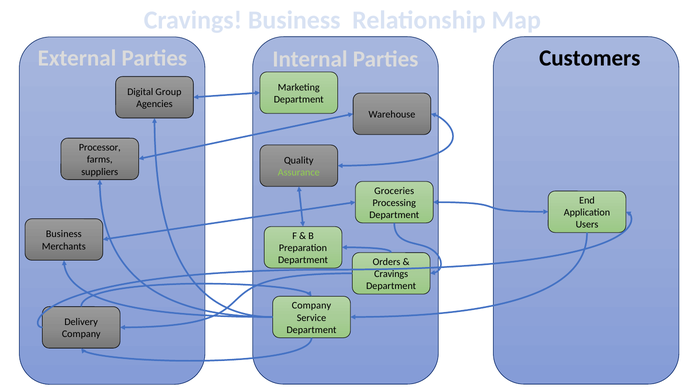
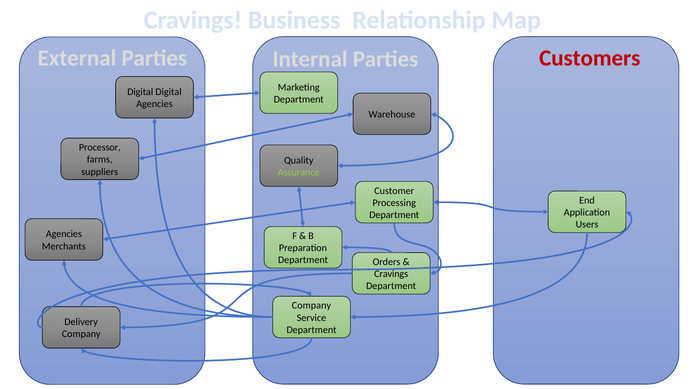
Customers colour: black -> red
Digital Group: Group -> Digital
Groceries: Groceries -> Customer
Business at (64, 234): Business -> Agencies
